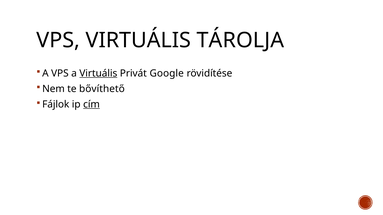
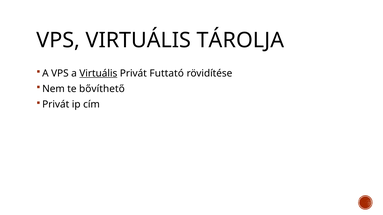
Google: Google -> Futtató
Fájlok at (56, 105): Fájlok -> Privát
cím underline: present -> none
